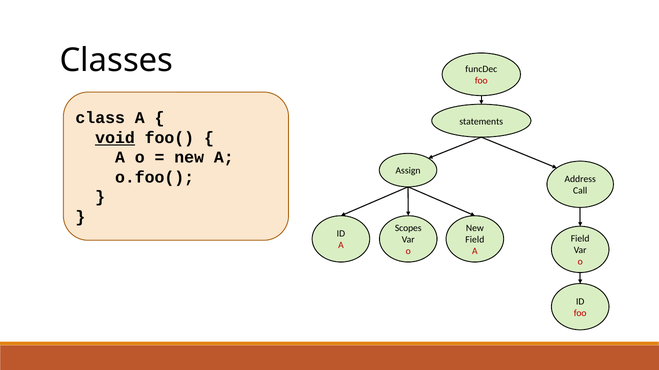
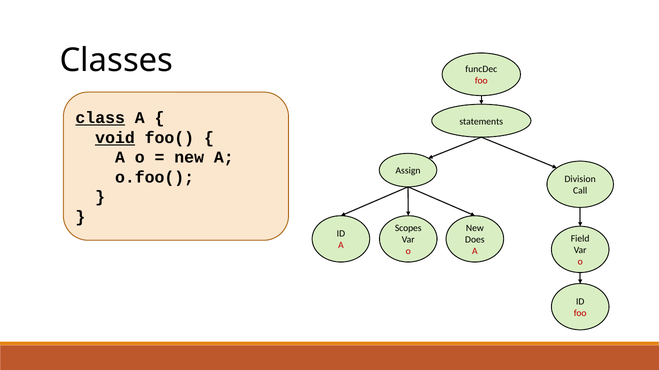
class underline: none -> present
Address: Address -> Division
Field at (475, 240): Field -> Does
